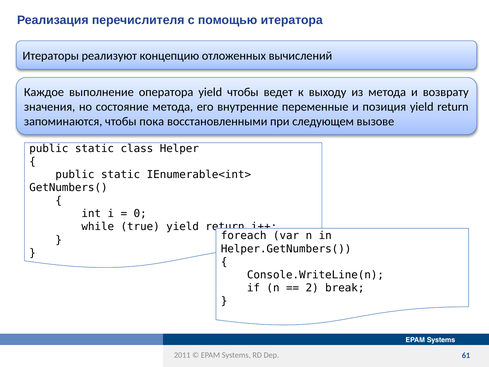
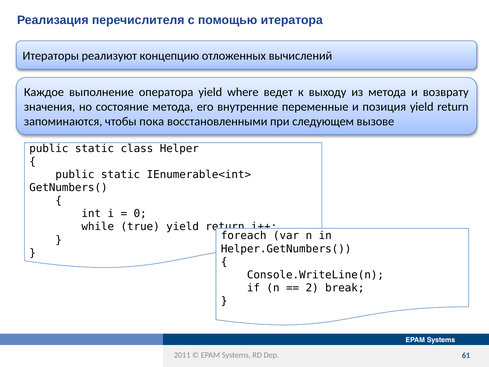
yield чтобы: чтобы -> where
